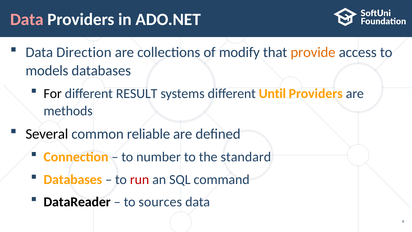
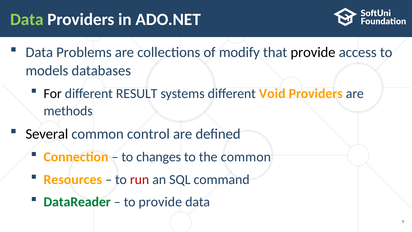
Data at (27, 20) colour: pink -> light green
Direction: Direction -> Problems
provide at (313, 52) colour: orange -> black
Until: Until -> Void
reliable: reliable -> control
number: number -> changes
the standard: standard -> common
Databases at (73, 179): Databases -> Resources
DataReader colour: black -> green
to sources: sources -> provide
